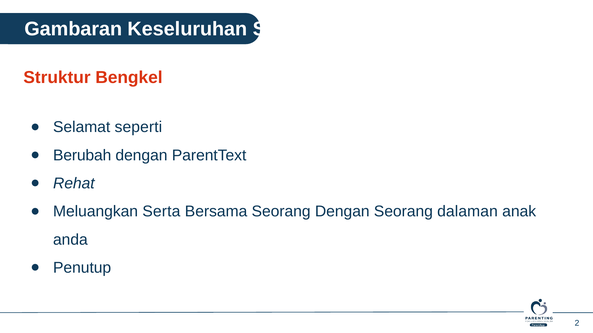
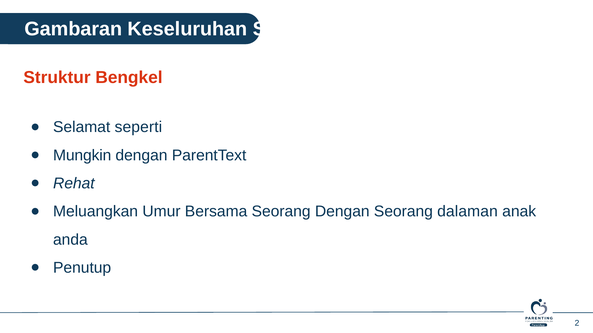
Berubah: Berubah -> Mungkin
Serta: Serta -> Umur
